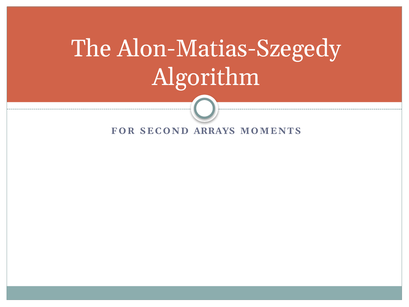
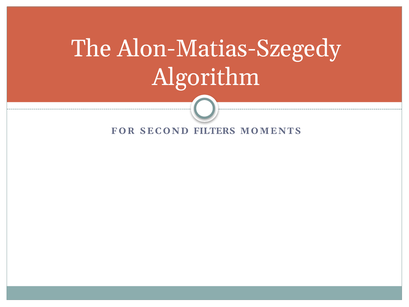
ARRAYS: ARRAYS -> FILTERS
